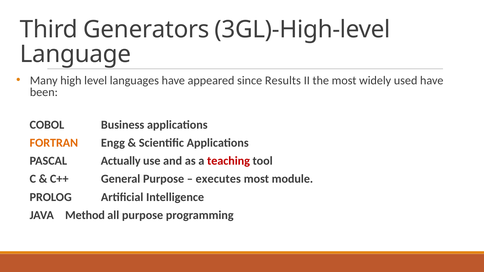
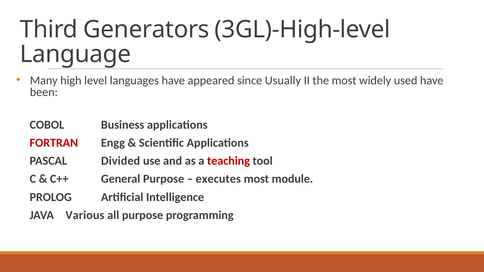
Results: Results -> Usually
FORTRAN colour: orange -> red
Actually: Actually -> Divided
Method: Method -> Various
